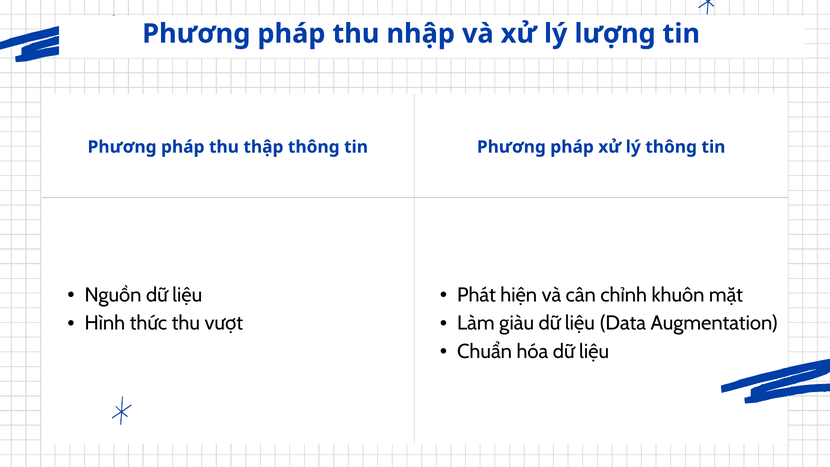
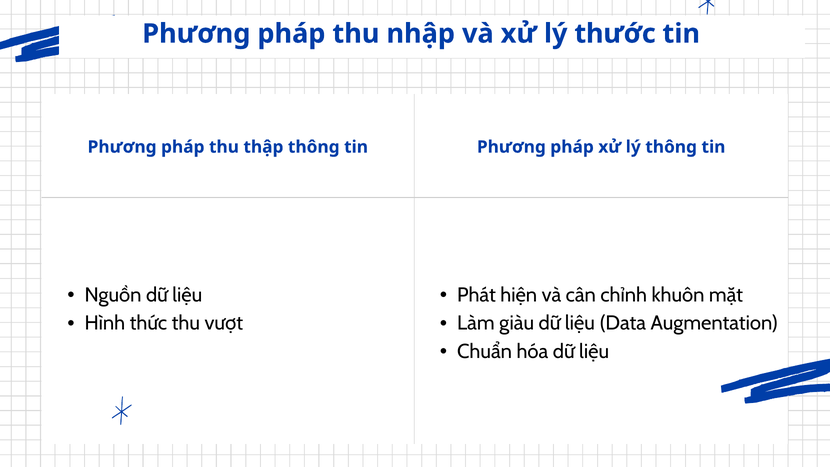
lượng: lượng -> thước
